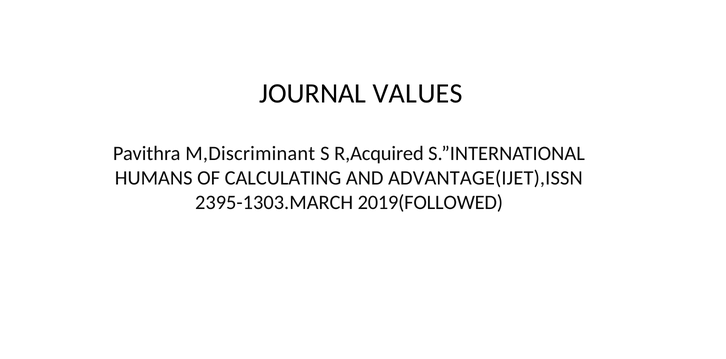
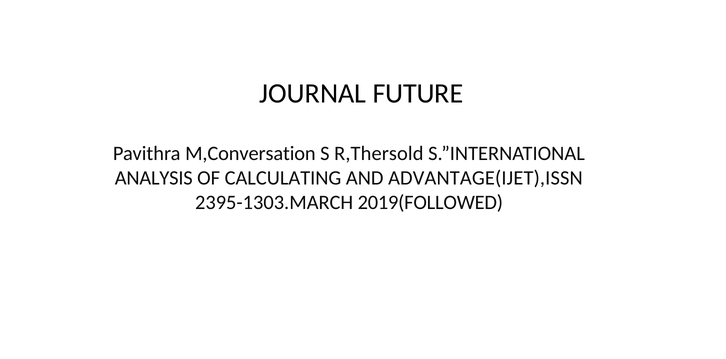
VALUES: VALUES -> FUTURE
M,Discriminant: M,Discriminant -> M,Conversation
R,Acquired: R,Acquired -> R,Thersold
HUMANS: HUMANS -> ANALYSIS
